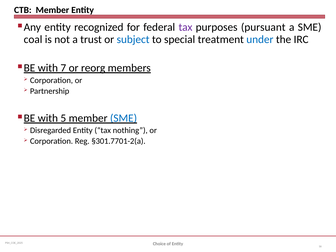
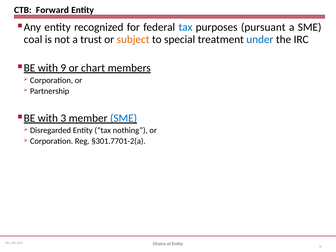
CTB Member: Member -> Forward
tax at (185, 27) colour: purple -> blue
subject colour: blue -> orange
7: 7 -> 9
reorg: reorg -> chart
5: 5 -> 3
